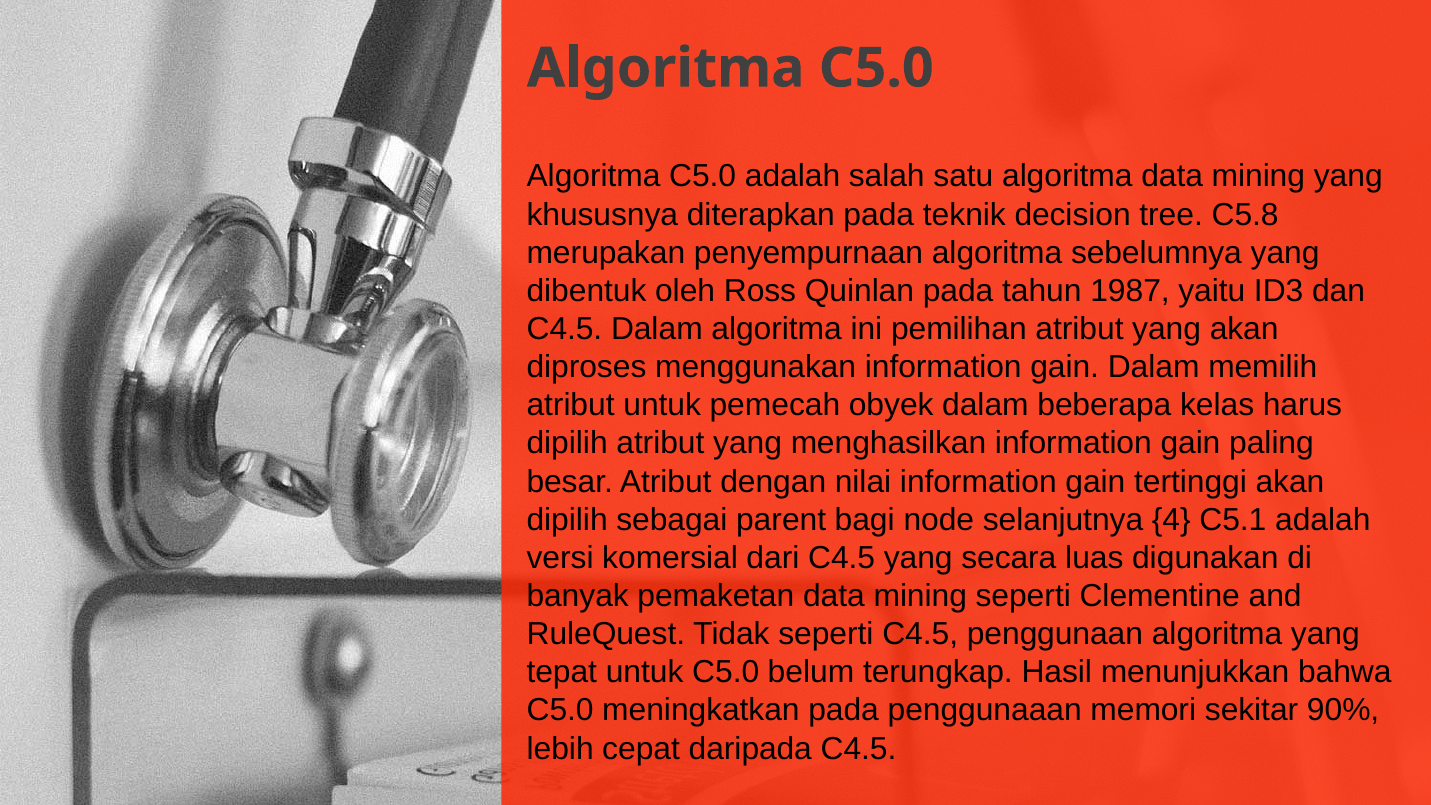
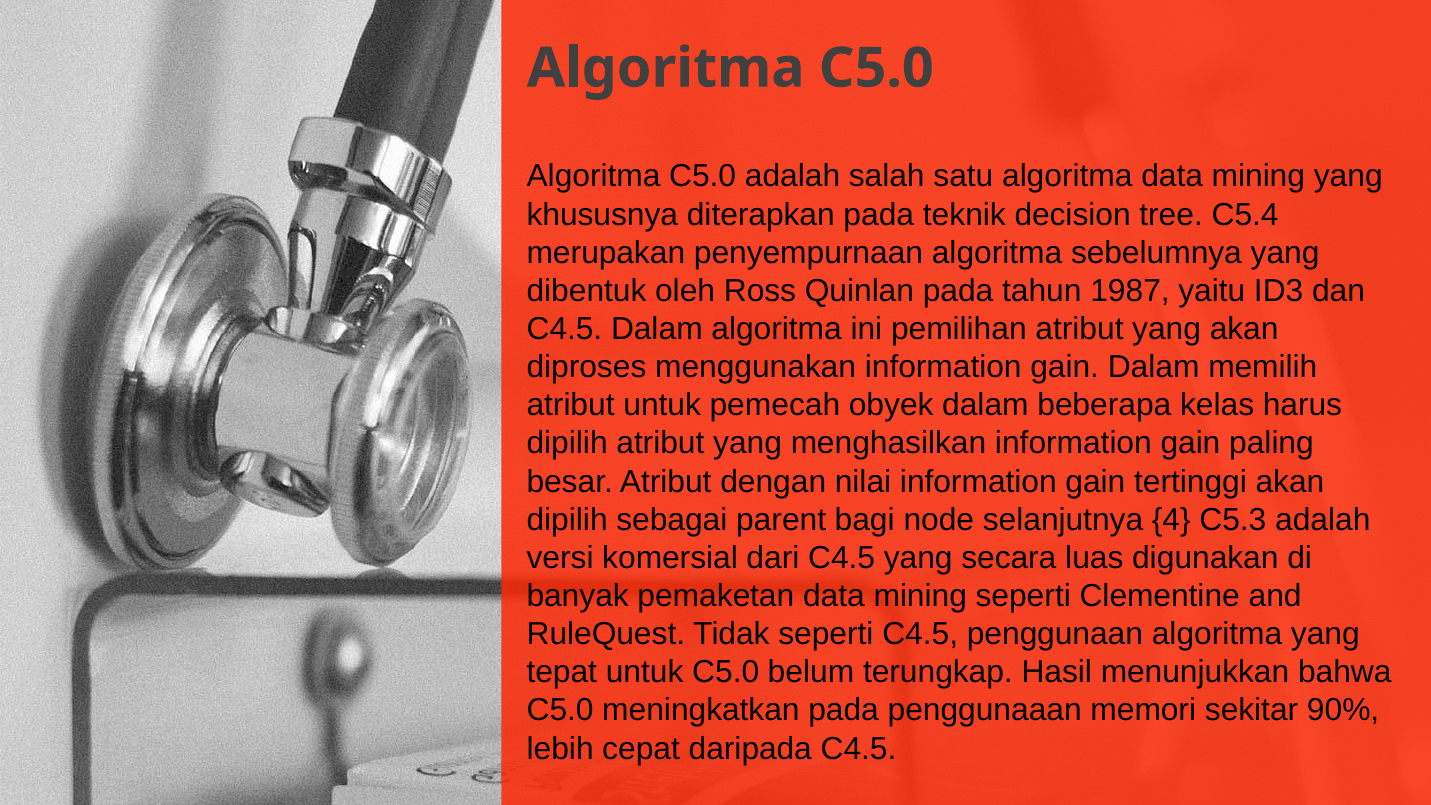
C5.8: C5.8 -> C5.4
C5.1: C5.1 -> C5.3
